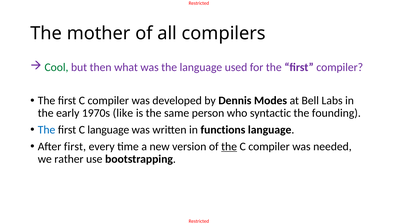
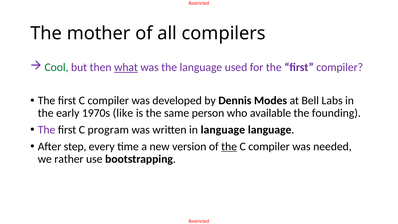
what underline: none -> present
syntactic: syntactic -> available
The at (47, 130) colour: blue -> purple
C language: language -> program
in functions: functions -> language
After first: first -> step
